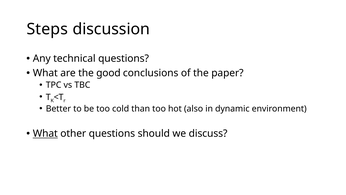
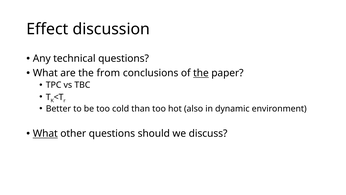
Steps: Steps -> Effect
good: good -> from
the at (201, 73) underline: none -> present
